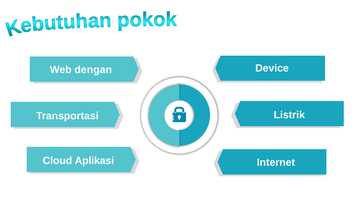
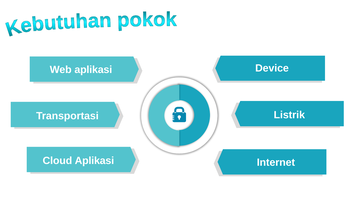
Web dengan: dengan -> aplikasi
